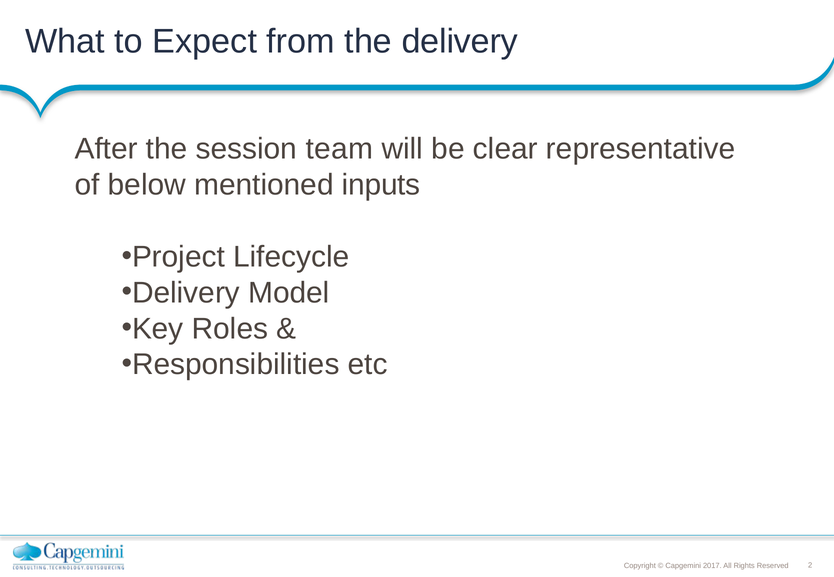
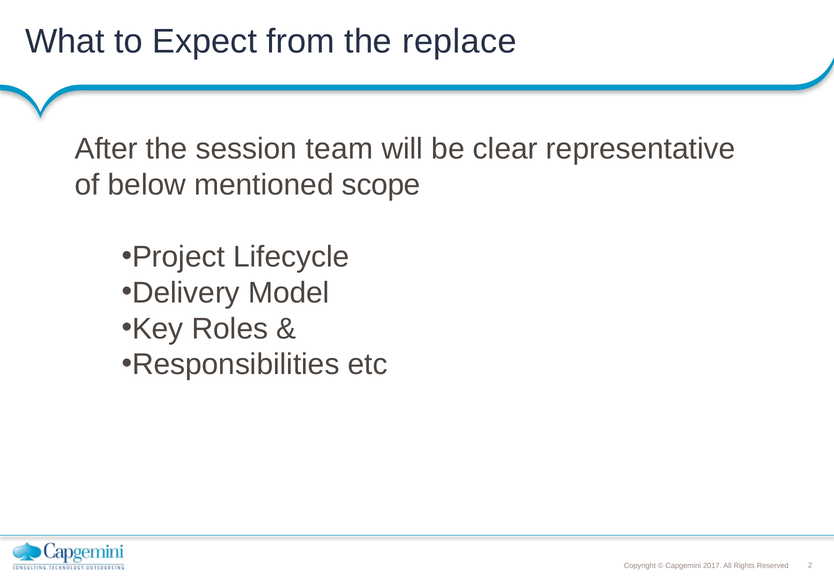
the delivery: delivery -> replace
inputs: inputs -> scope
